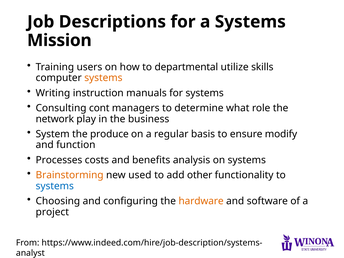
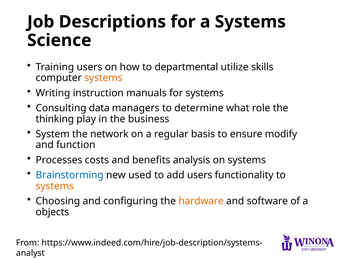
Mission: Mission -> Science
cont: cont -> data
network: network -> thinking
produce: produce -> network
Brainstorming colour: orange -> blue
add other: other -> users
systems at (55, 186) colour: blue -> orange
project: project -> objects
